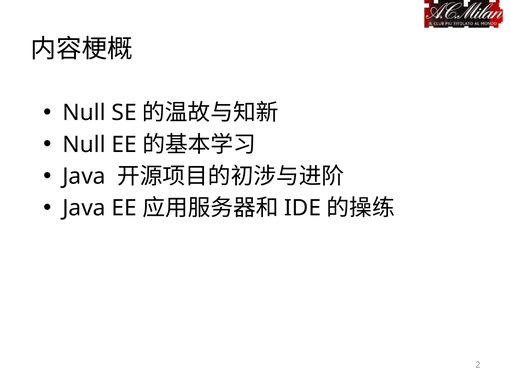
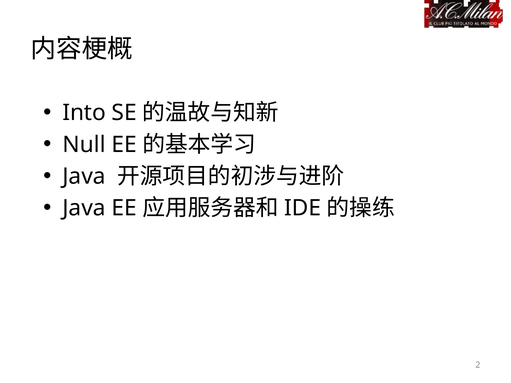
Null at (84, 113): Null -> Into
